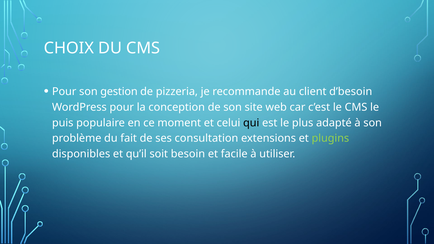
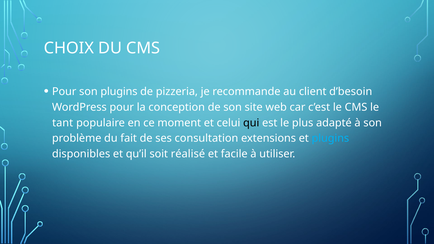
son gestion: gestion -> plugins
puis: puis -> tant
plugins at (330, 138) colour: light green -> light blue
besoin: besoin -> réalisé
